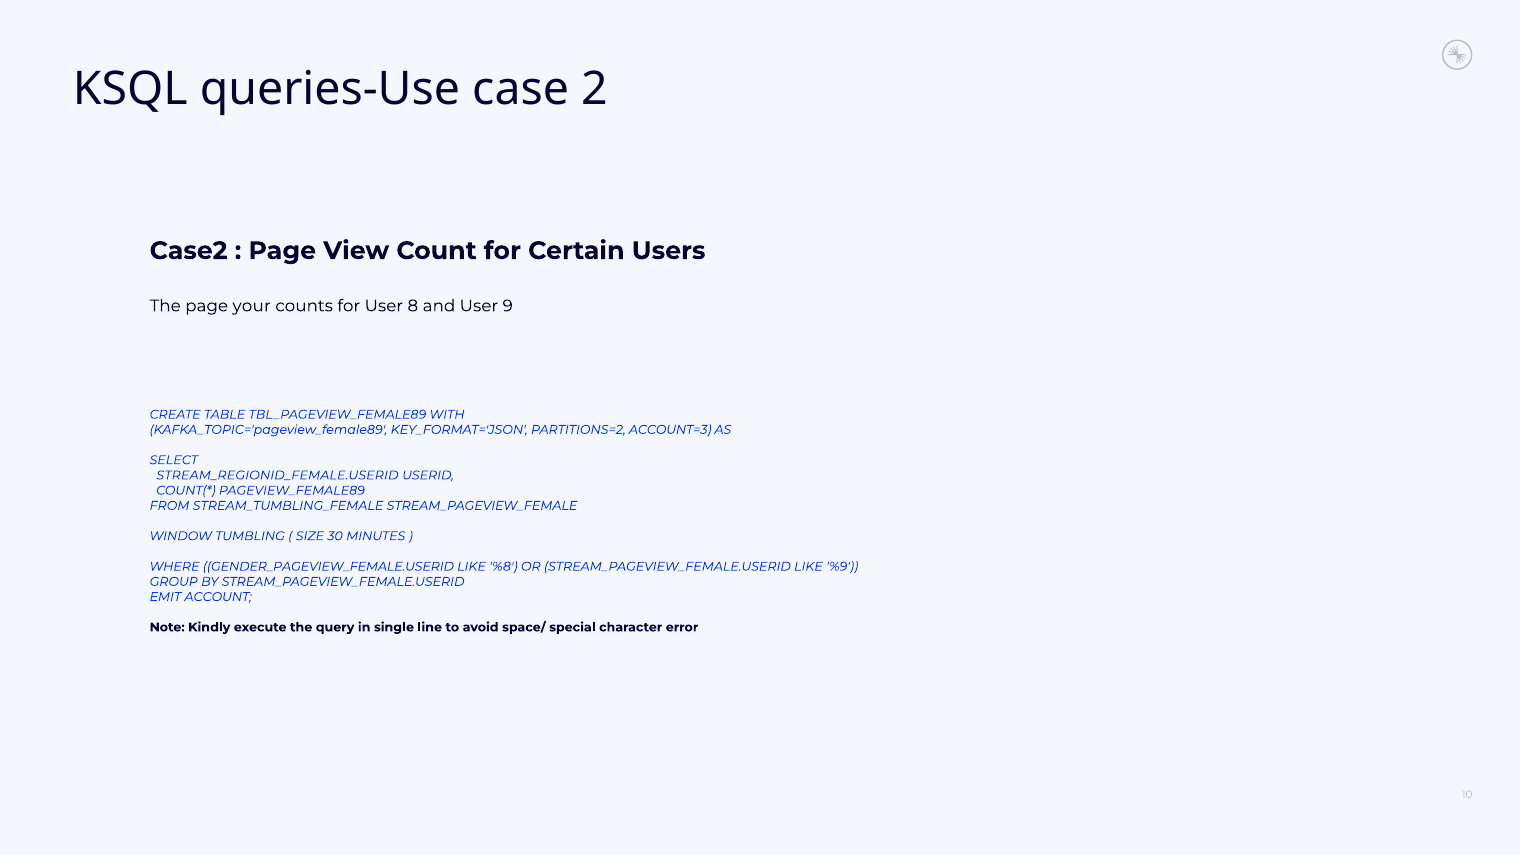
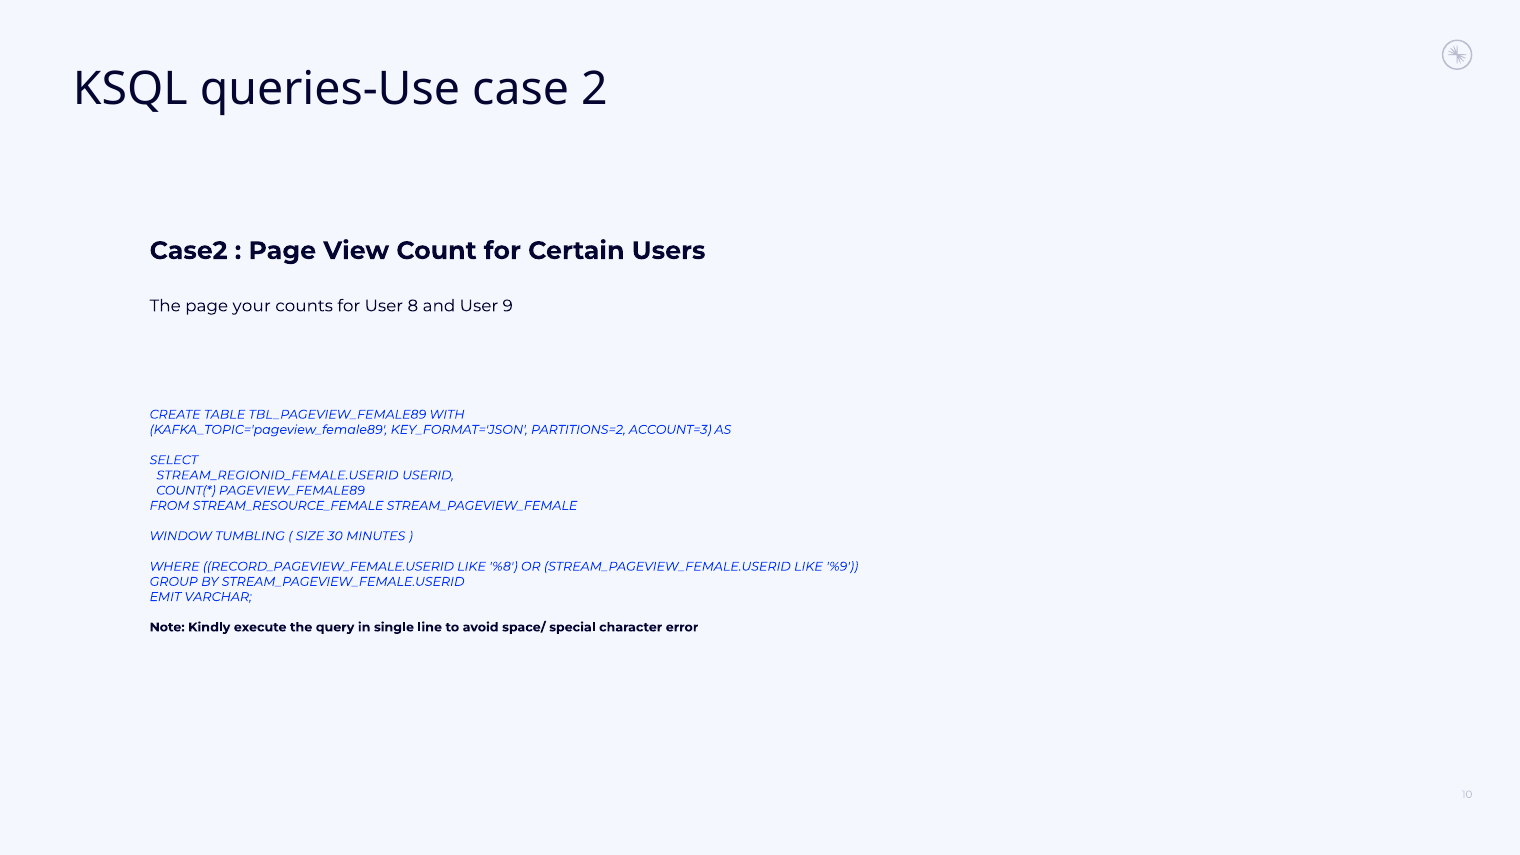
STREAM_TUMBLING_FEMALE: STREAM_TUMBLING_FEMALE -> STREAM_RESOURCE_FEMALE
GENDER_PAGEVIEW_FEMALE.USERID: GENDER_PAGEVIEW_FEMALE.USERID -> RECORD_PAGEVIEW_FEMALE.USERID
ACCOUNT: ACCOUNT -> VARCHAR
